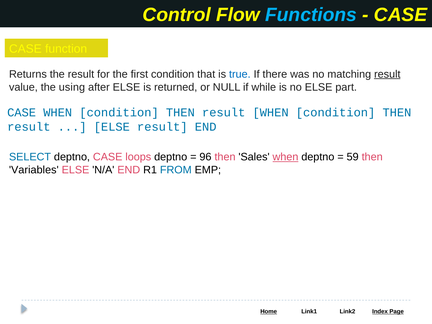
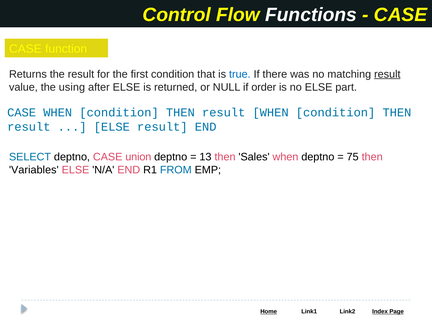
Functions colour: light blue -> white
while: while -> order
loops: loops -> union
96: 96 -> 13
when at (285, 157) underline: present -> none
59: 59 -> 75
